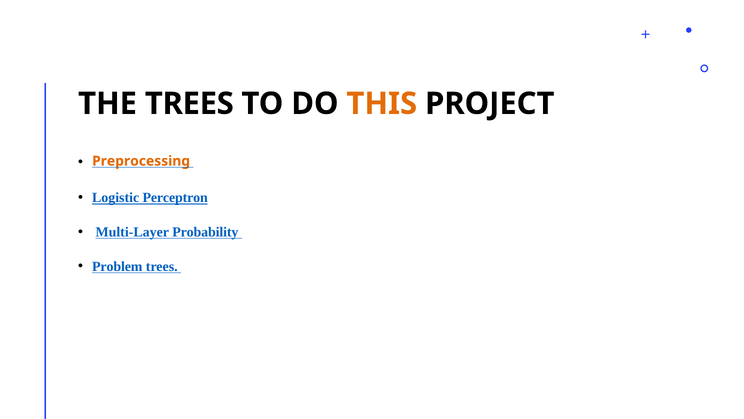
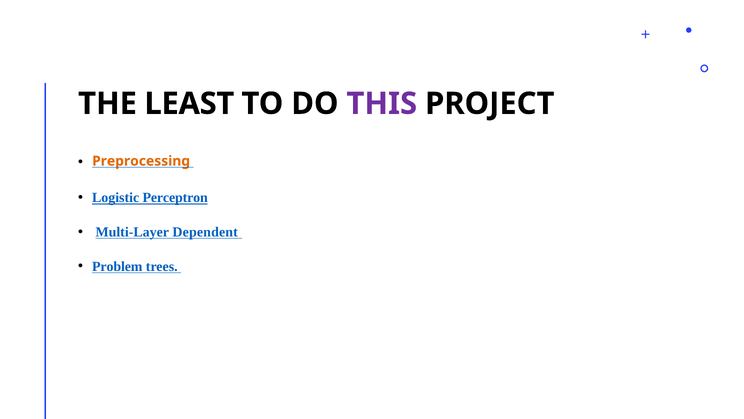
THE TREES: TREES -> LEAST
THIS colour: orange -> purple
Probability: Probability -> Dependent
